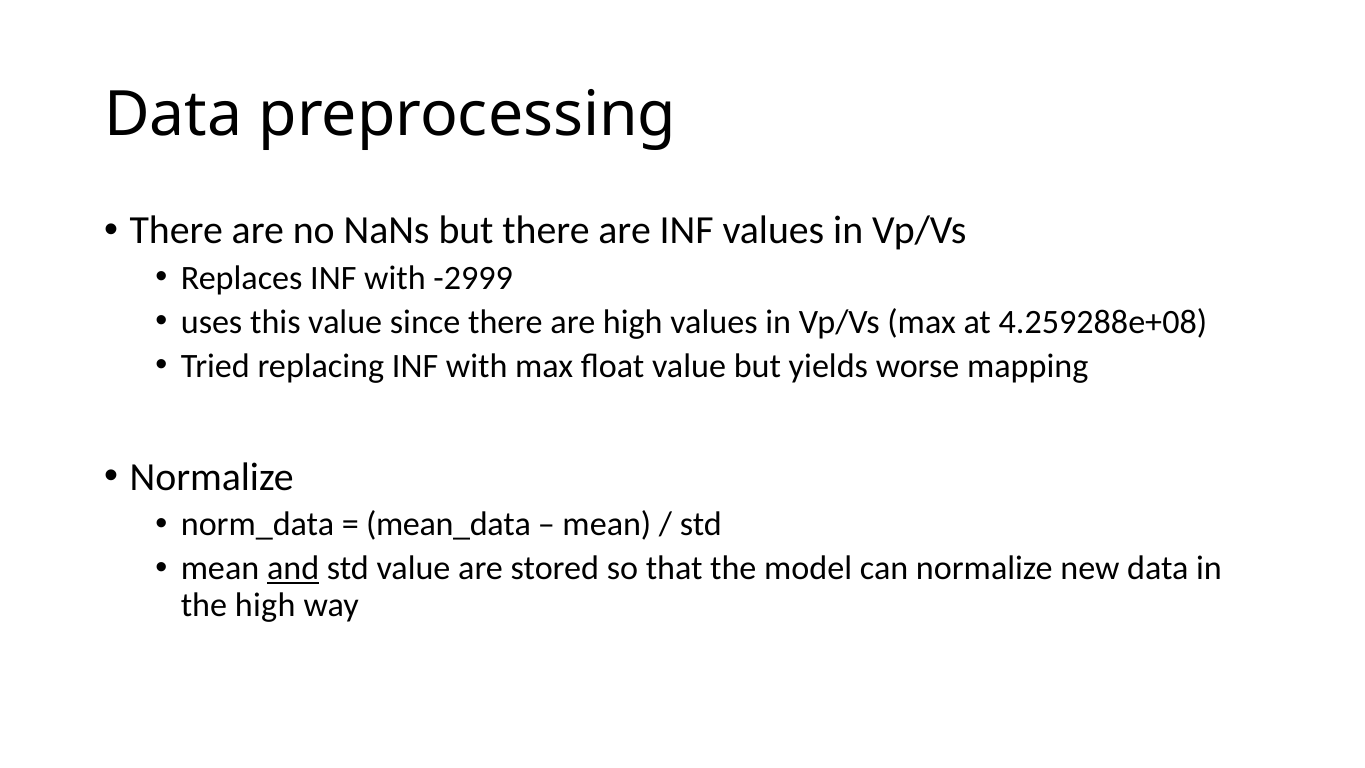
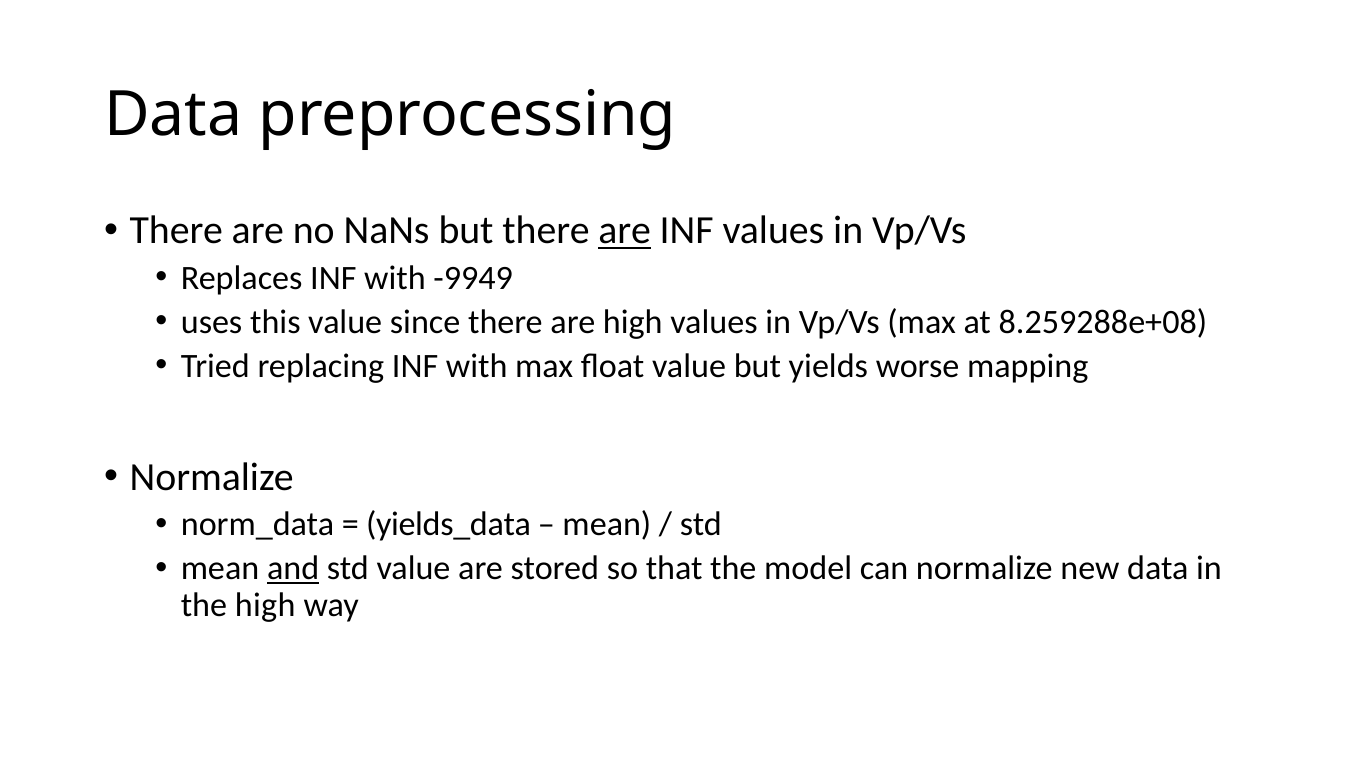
are at (625, 231) underline: none -> present
-2999: -2999 -> -9949
4.259288e+08: 4.259288e+08 -> 8.259288e+08
mean_data: mean_data -> yields_data
